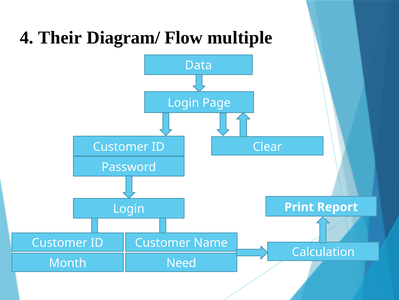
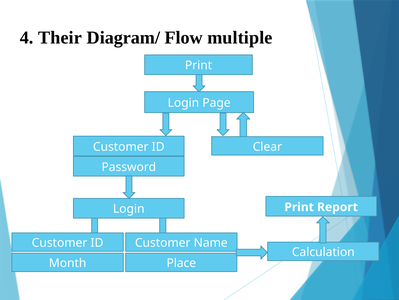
Data at (198, 65): Data -> Print
Need: Need -> Place
